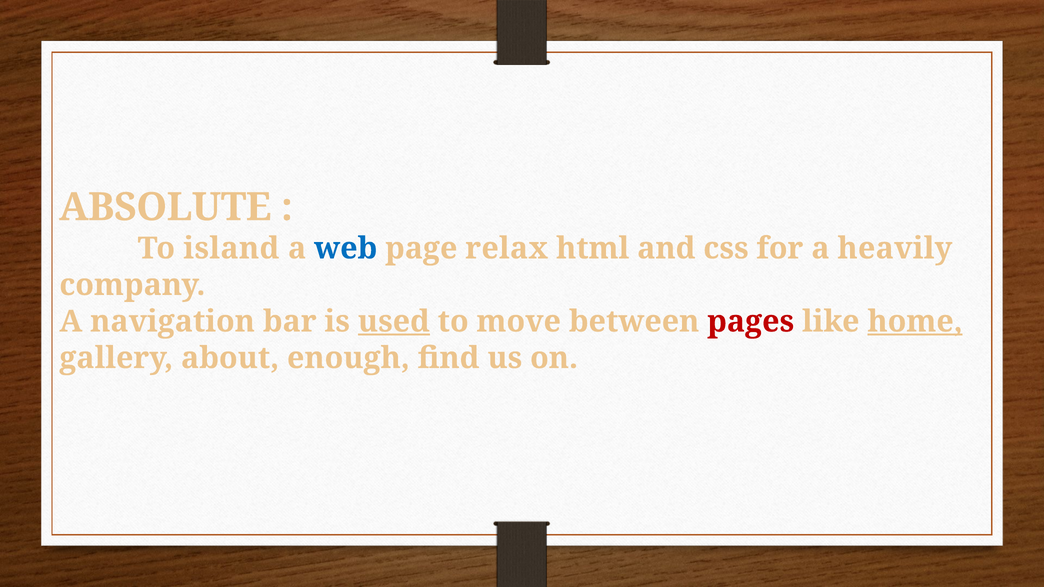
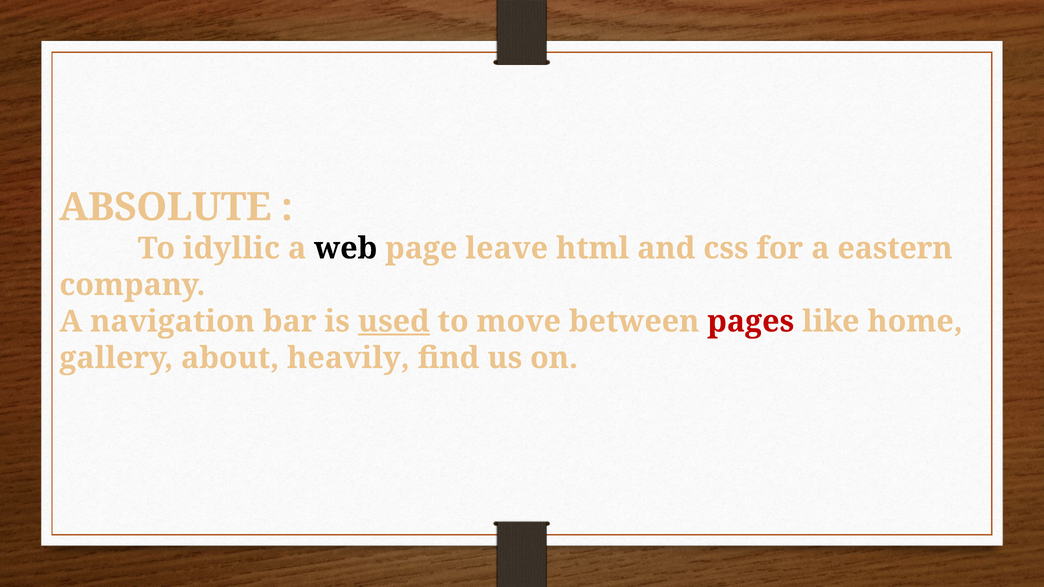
island: island -> idyllic
web colour: blue -> black
relax: relax -> leave
heavily: heavily -> eastern
home underline: present -> none
enough: enough -> heavily
